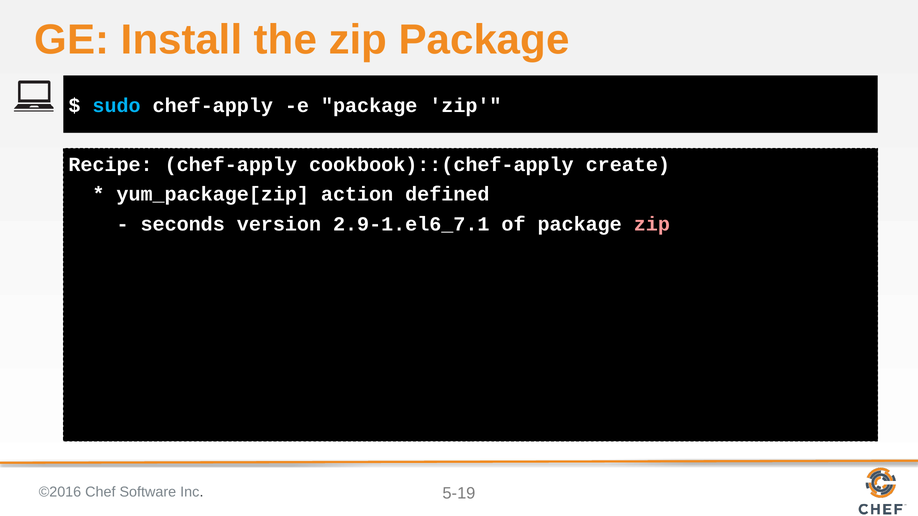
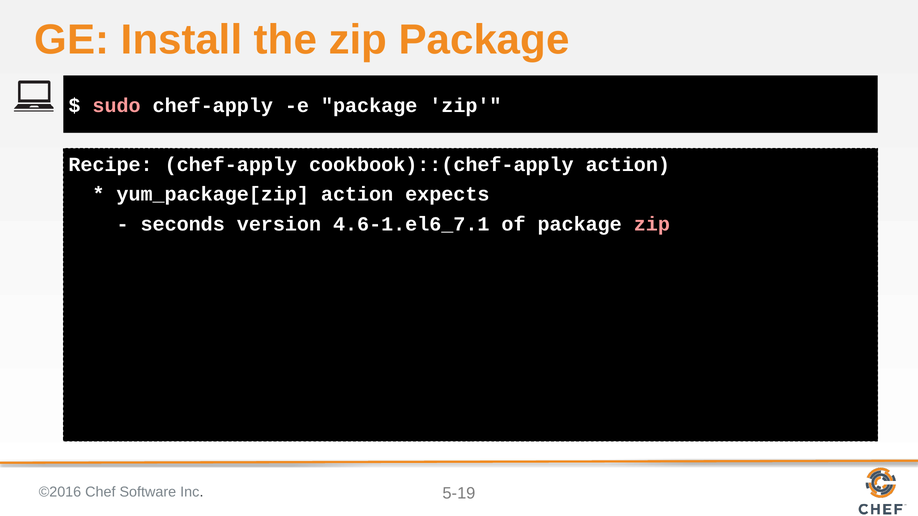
sudo colour: light blue -> pink
cookbook)::(chef-apply create: create -> action
defined: defined -> expects
2.9-1.el6_7.1: 2.9-1.el6_7.1 -> 4.6-1.el6_7.1
